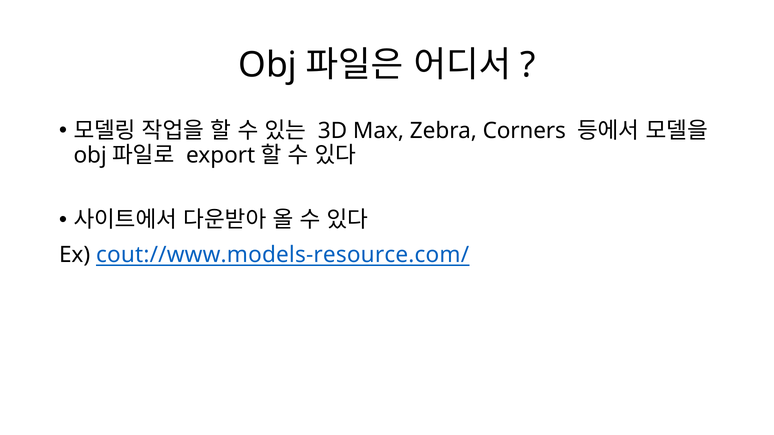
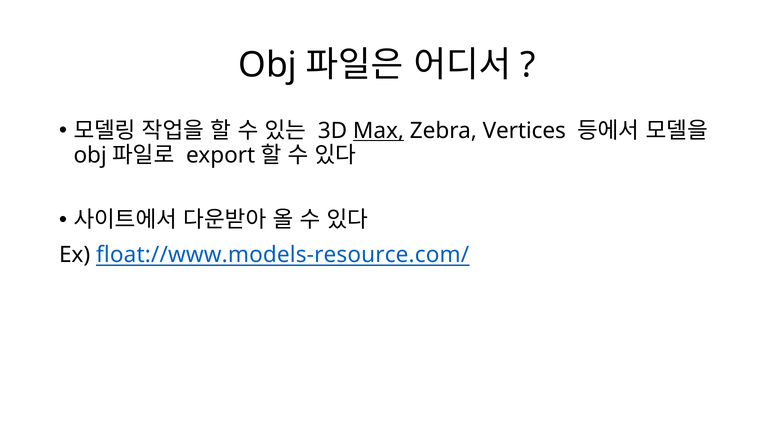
Max underline: none -> present
Corners: Corners -> Vertices
cout://www.models-resource.com/: cout://www.models-resource.com/ -> float://www.models-resource.com/
